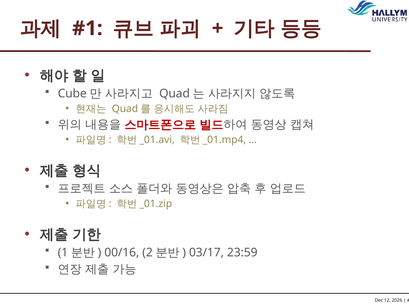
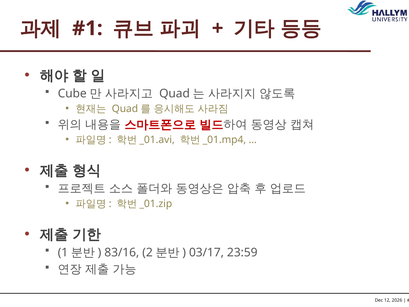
00/16: 00/16 -> 83/16
